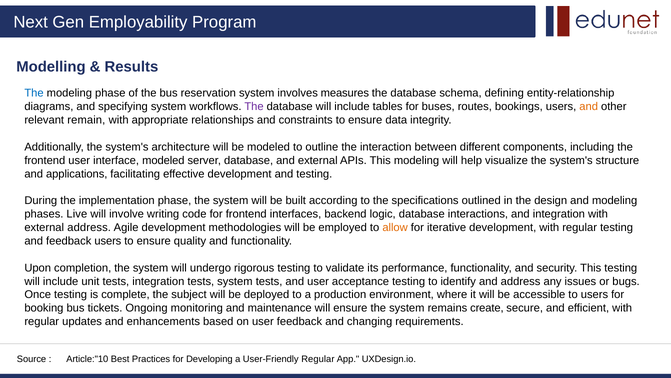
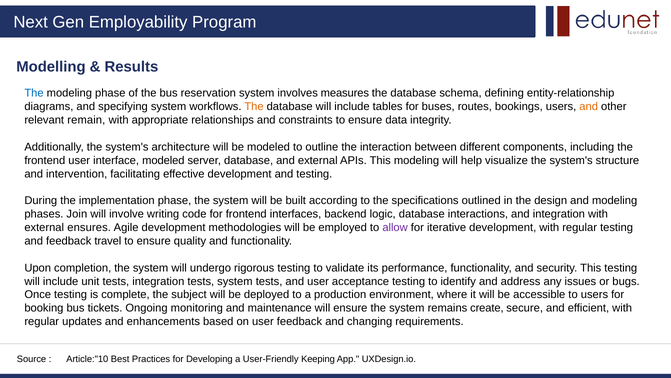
The at (254, 106) colour: purple -> orange
applications: applications -> intervention
Live: Live -> Join
external address: address -> ensures
allow colour: orange -> purple
feedback users: users -> travel
User-Friendly Regular: Regular -> Keeping
